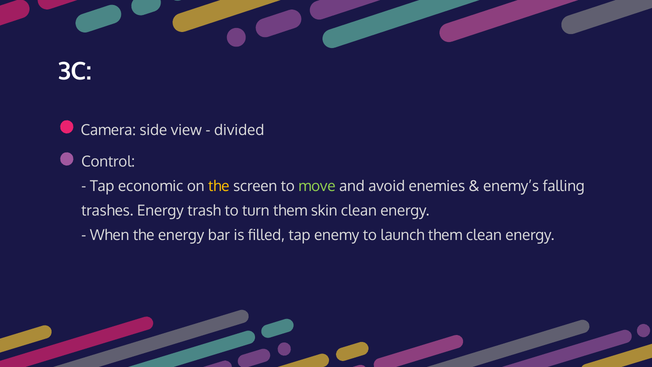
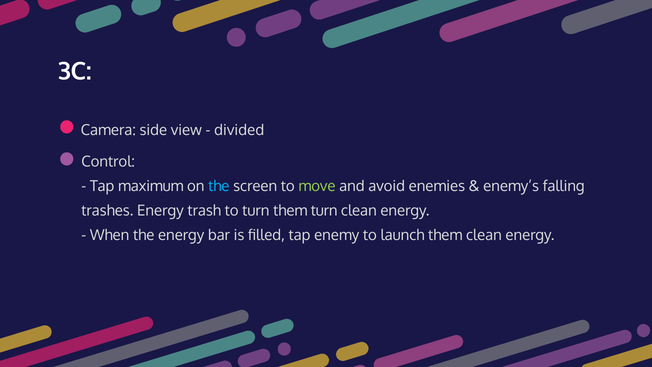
economic: economic -> maximum
the at (219, 186) colour: yellow -> light blue
them skin: skin -> turn
